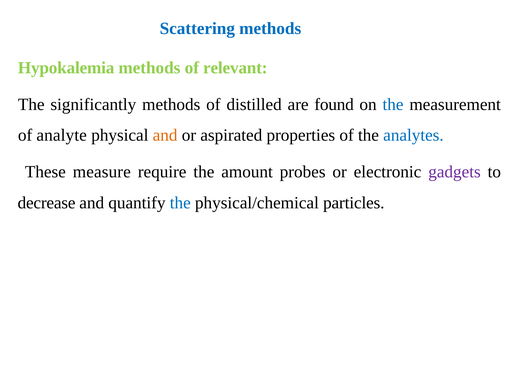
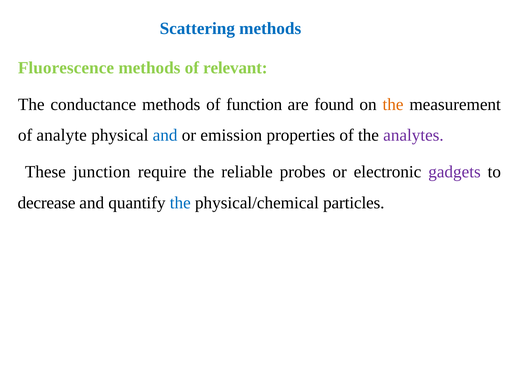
Hypokalemia: Hypokalemia -> Fluorescence
significantly: significantly -> conductance
distilled: distilled -> function
the at (393, 104) colour: blue -> orange
and at (165, 135) colour: orange -> blue
aspirated: aspirated -> emission
analytes colour: blue -> purple
measure: measure -> junction
amount: amount -> reliable
